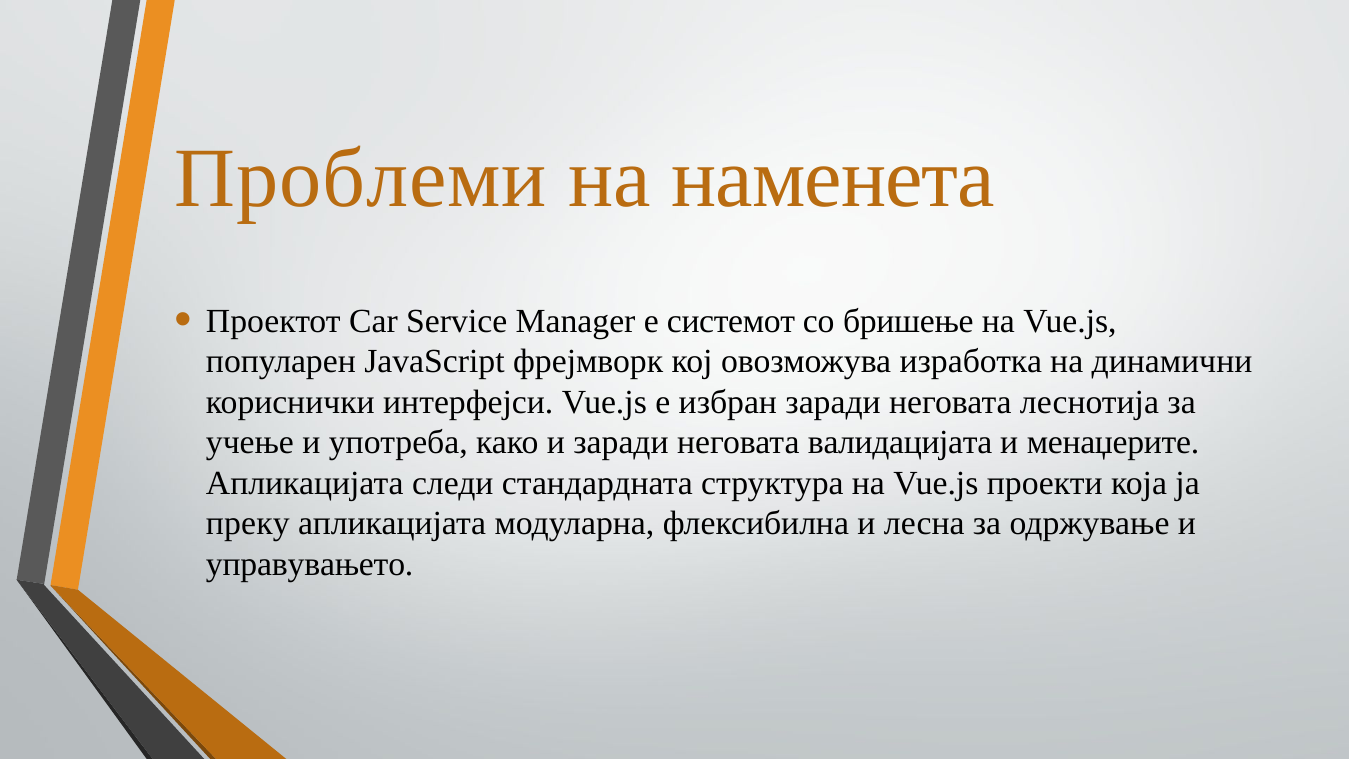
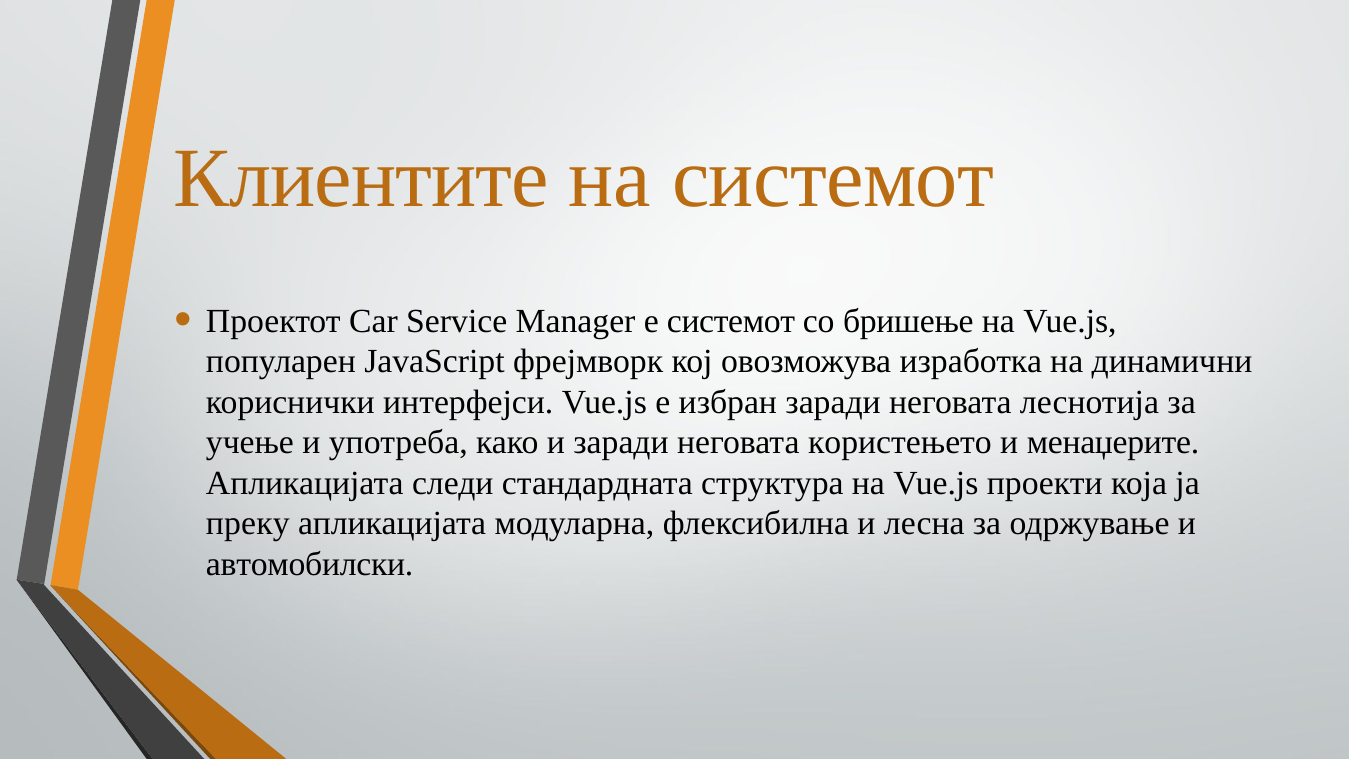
Проблеми: Проблеми -> Клиентите
на наменета: наменета -> системот
валидацијата: валидацијата -> користењето
управувањето: управувањето -> автомобилски
